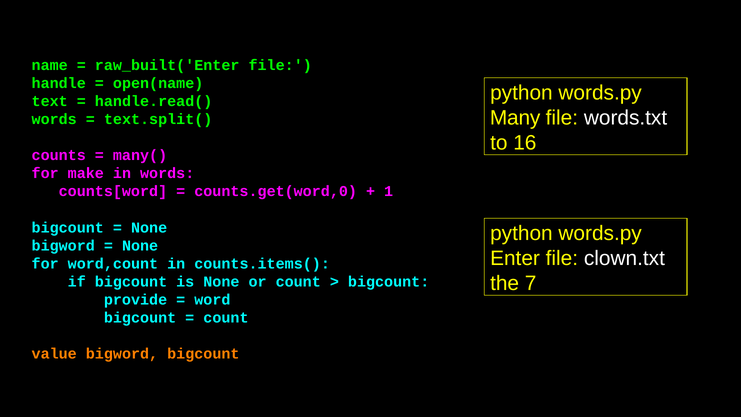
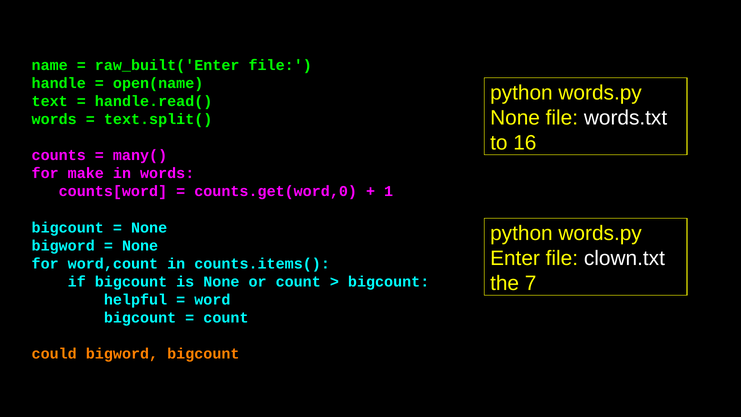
Many at (515, 118): Many -> None
provide: provide -> helpful
value: value -> could
